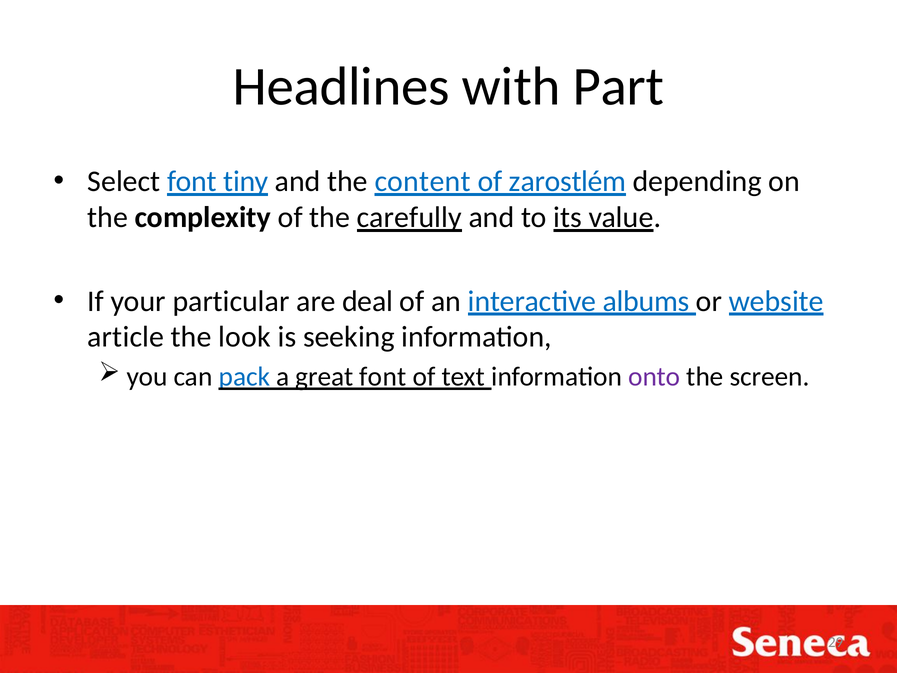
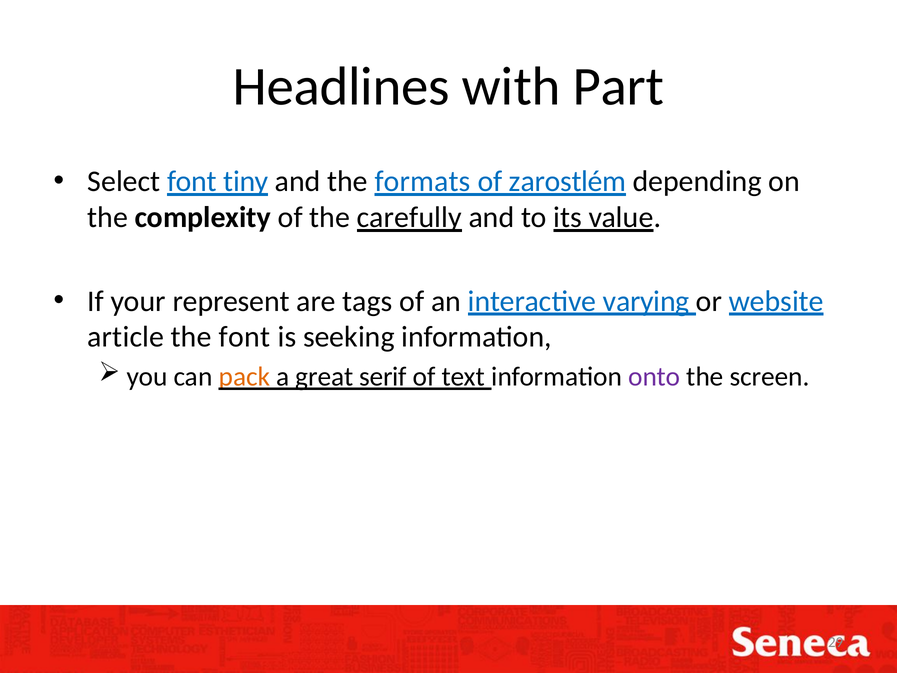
content: content -> formats
particular: particular -> represent
deal: deal -> tags
albums: albums -> varying
the look: look -> font
pack colour: blue -> orange
great font: font -> serif
